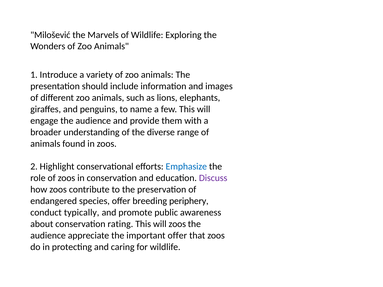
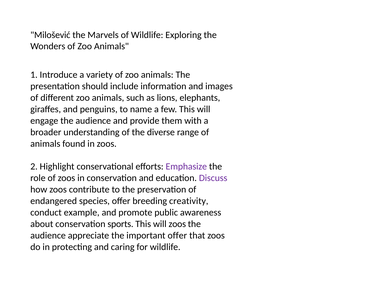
Emphasize colour: blue -> purple
periphery: periphery -> creativity
typically: typically -> example
rating: rating -> sports
